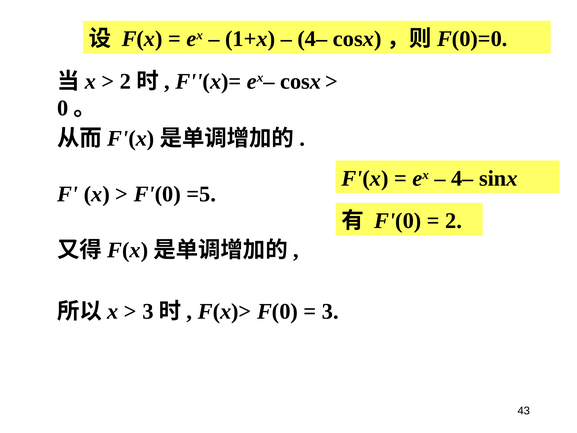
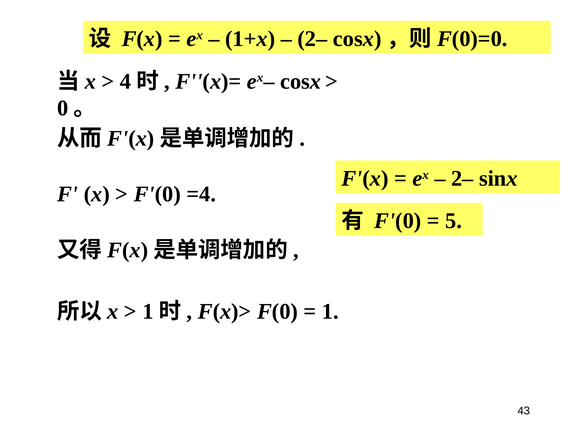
4– at (312, 39): 4– -> 2–
2 at (125, 81): 2 -> 4
4– at (462, 178): 4– -> 2–
=5: =5 -> =4
2 at (454, 221): 2 -> 5
3 at (148, 311): 3 -> 1
3 at (330, 311): 3 -> 1
